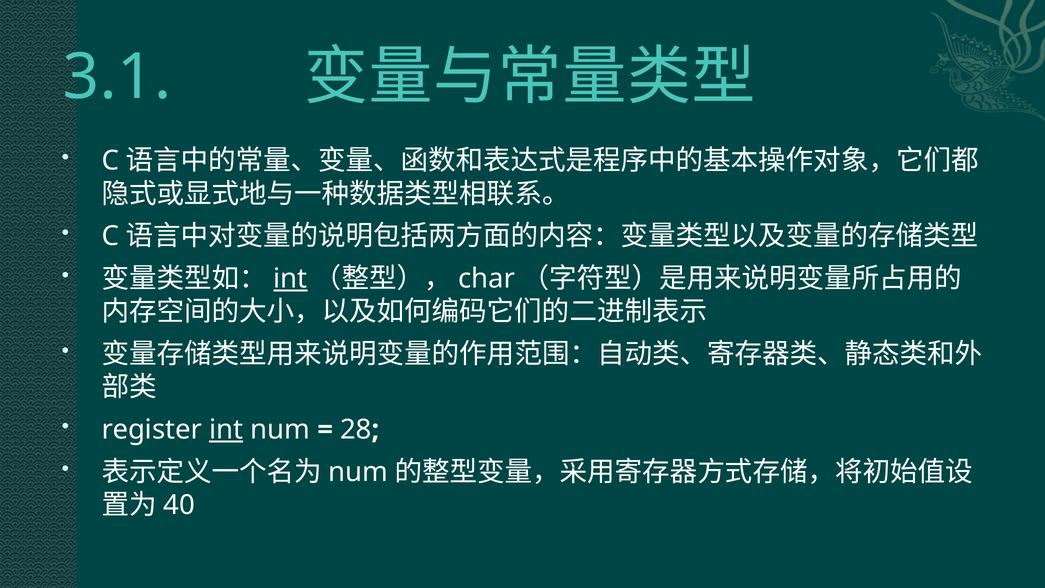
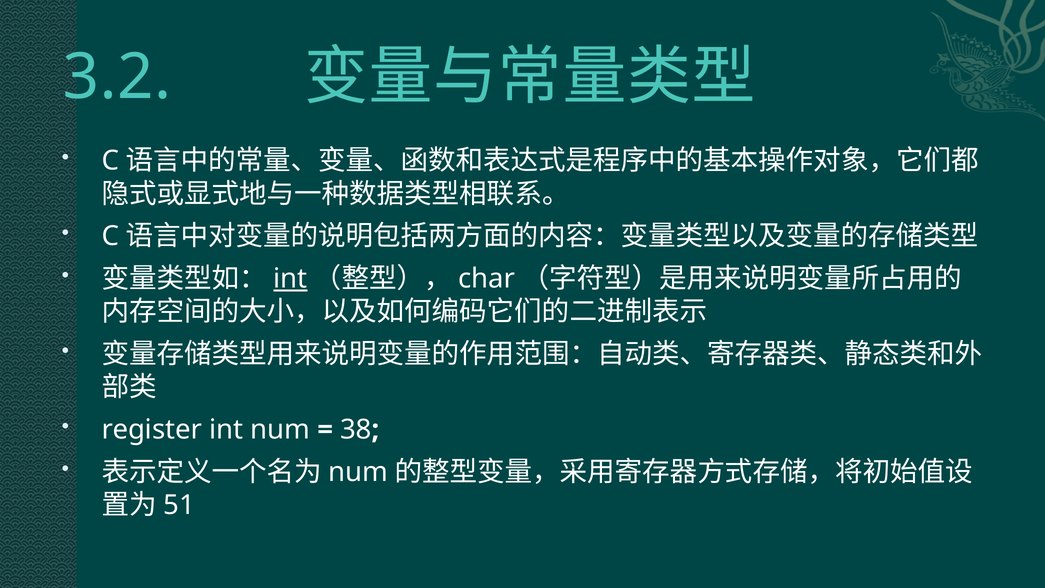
3.1: 3.1 -> 3.2
int at (226, 430) underline: present -> none
28: 28 -> 38
40: 40 -> 51
